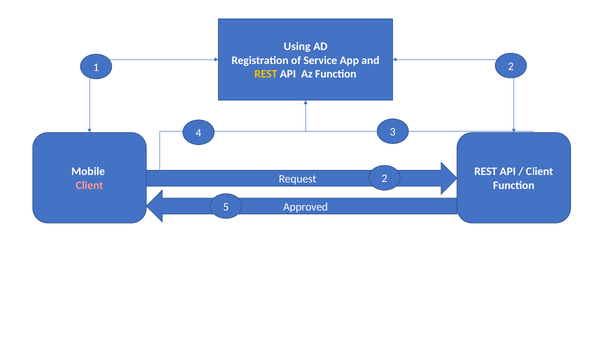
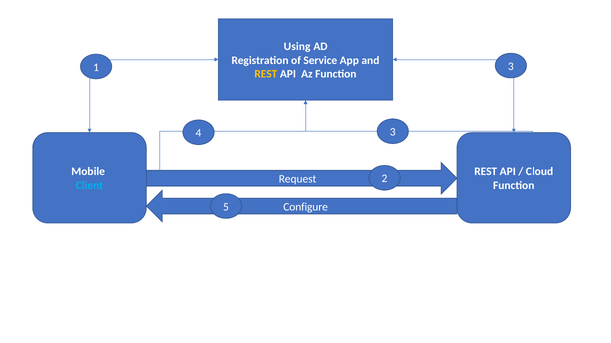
1 2: 2 -> 3
Client at (540, 172): Client -> Cloud
Client at (89, 186) colour: pink -> light blue
Approved: Approved -> Configure
